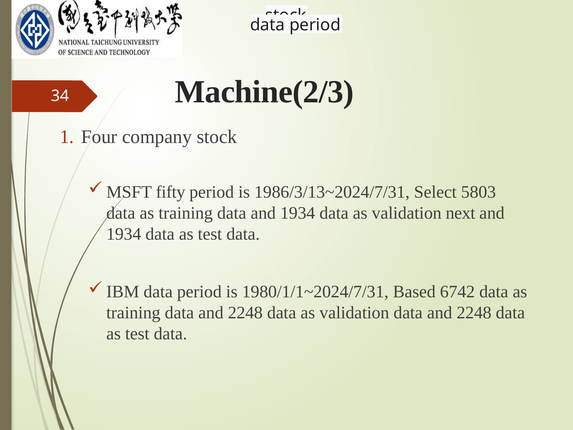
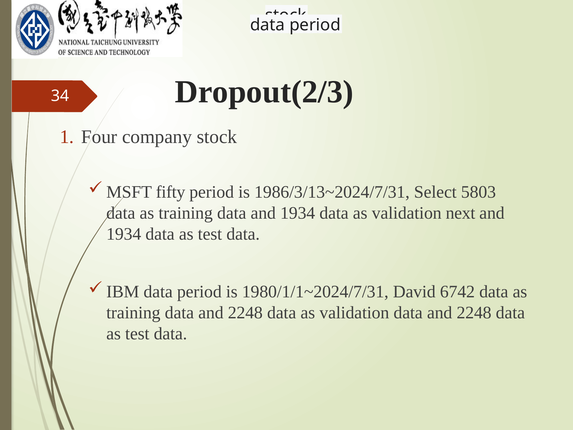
Machine(2/3: Machine(2/3 -> Dropout(2/3
Based: Based -> David
